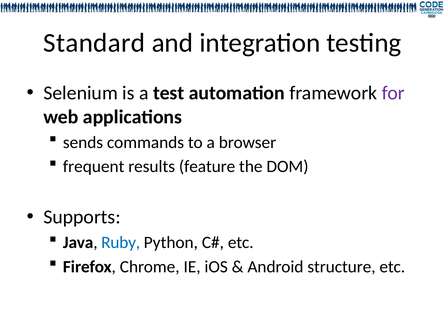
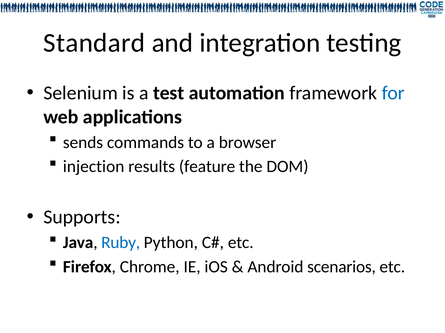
for colour: purple -> blue
frequent: frequent -> injection
structure: structure -> scenarios
